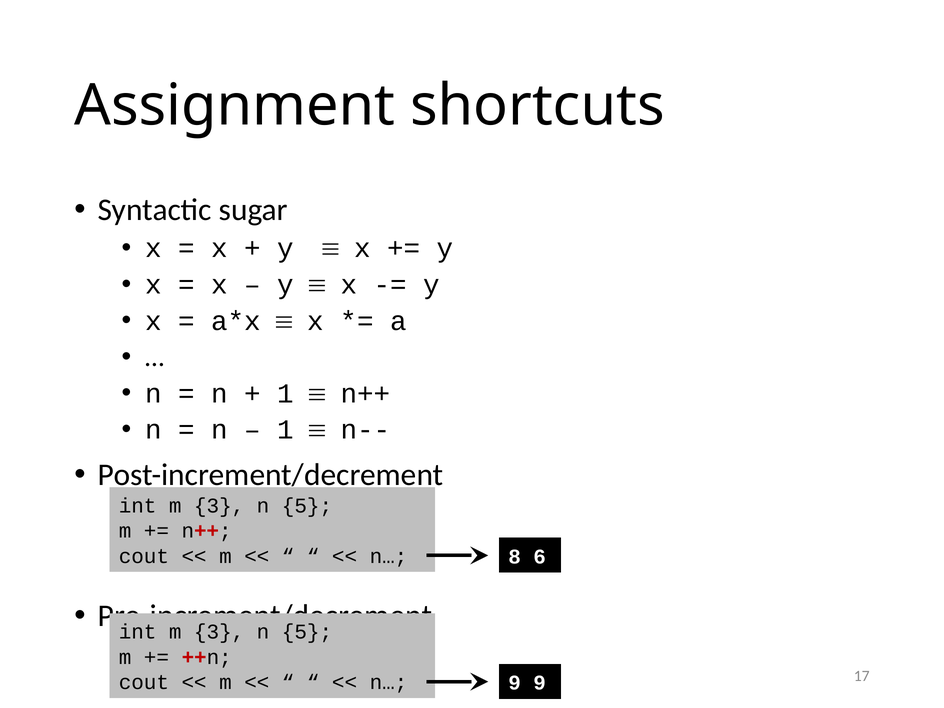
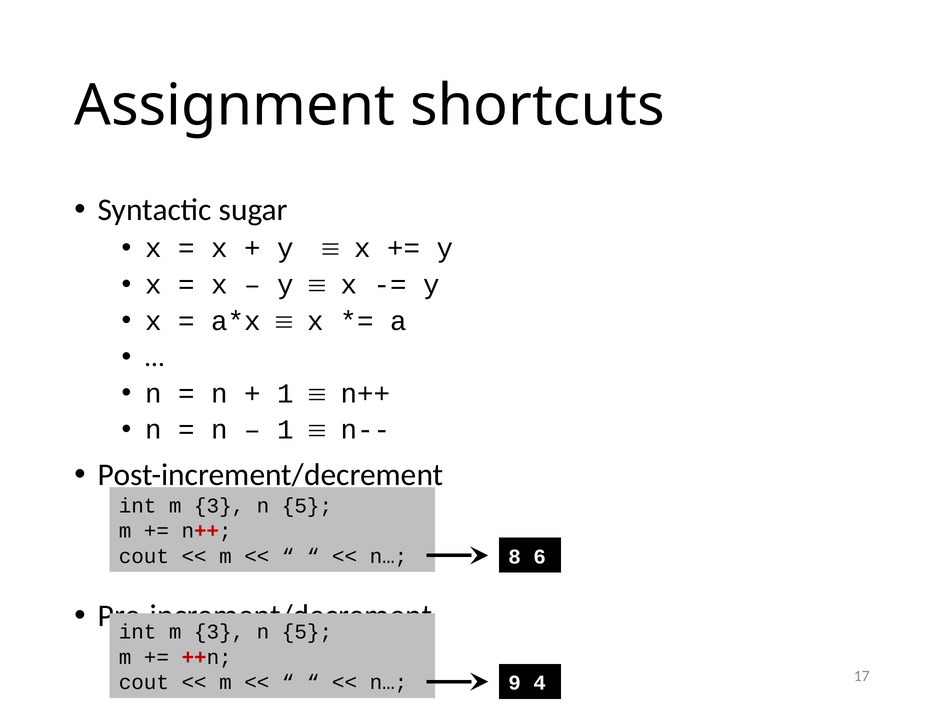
9 9: 9 -> 4
